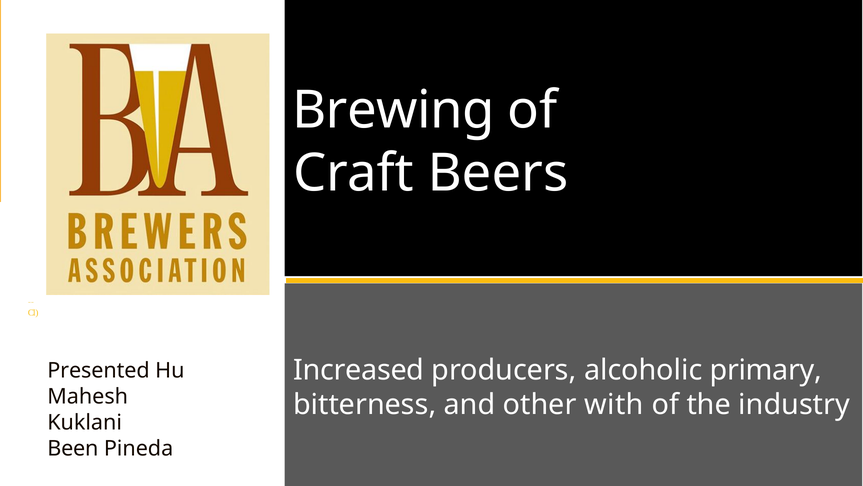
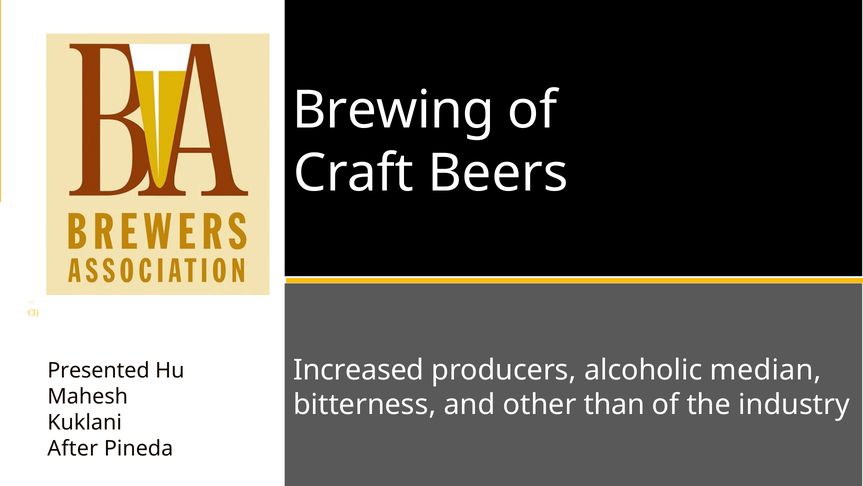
primary: primary -> median
with: with -> than
Been: Been -> After
